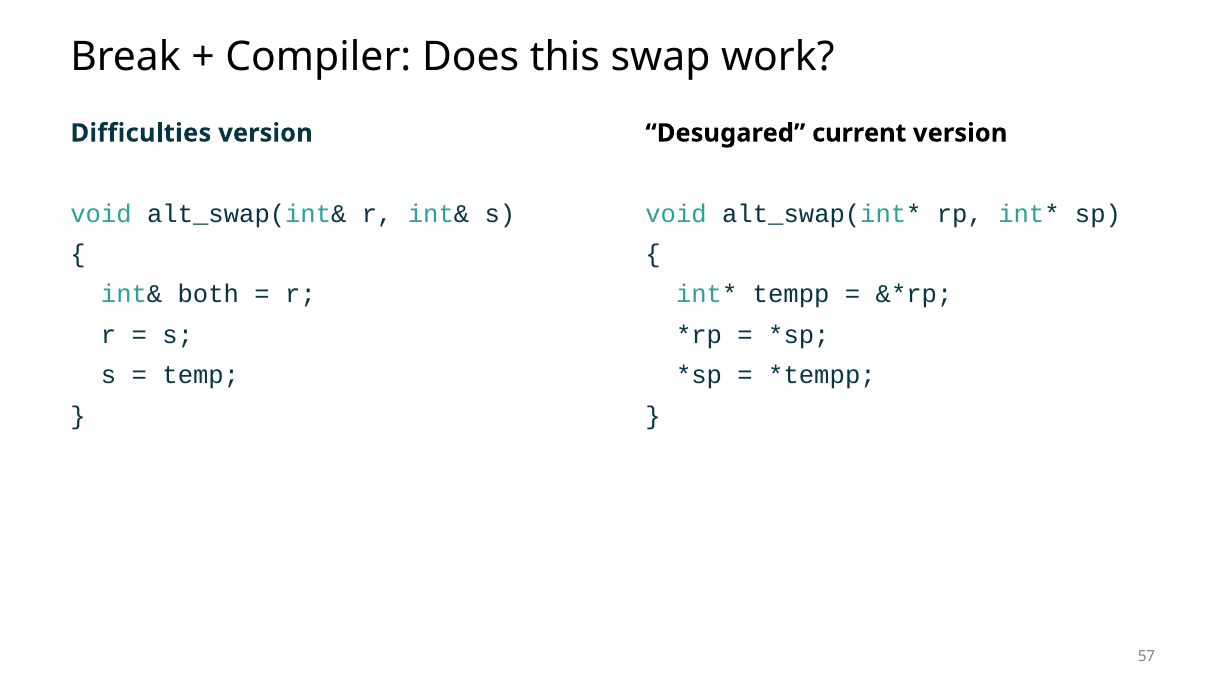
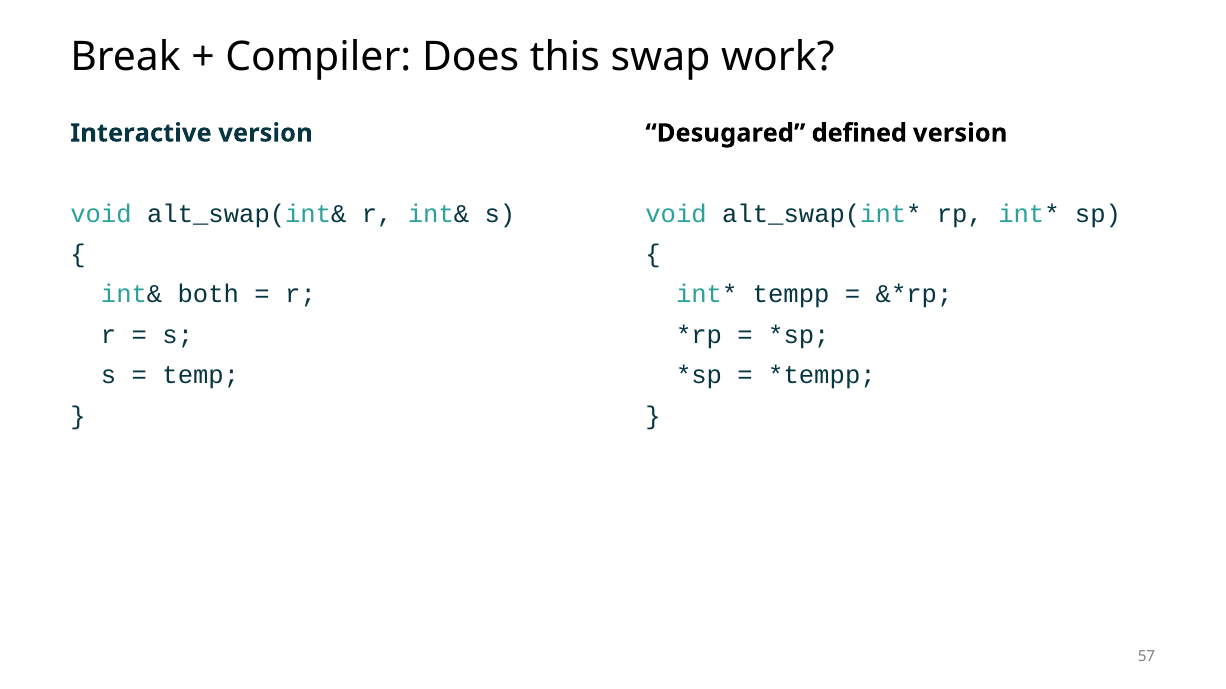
Difficulties: Difficulties -> Interactive
current: current -> defined
